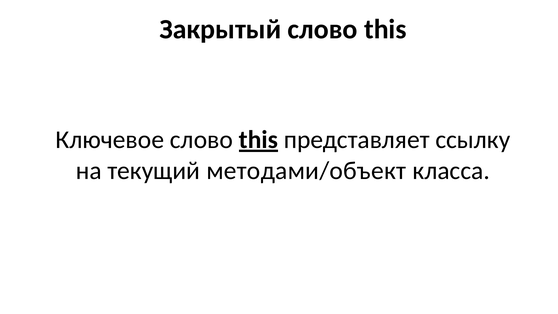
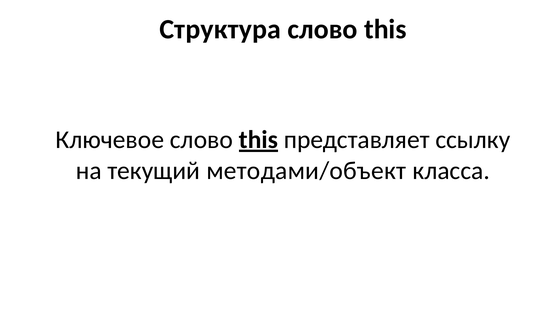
Закрытый: Закрытый -> Структура
